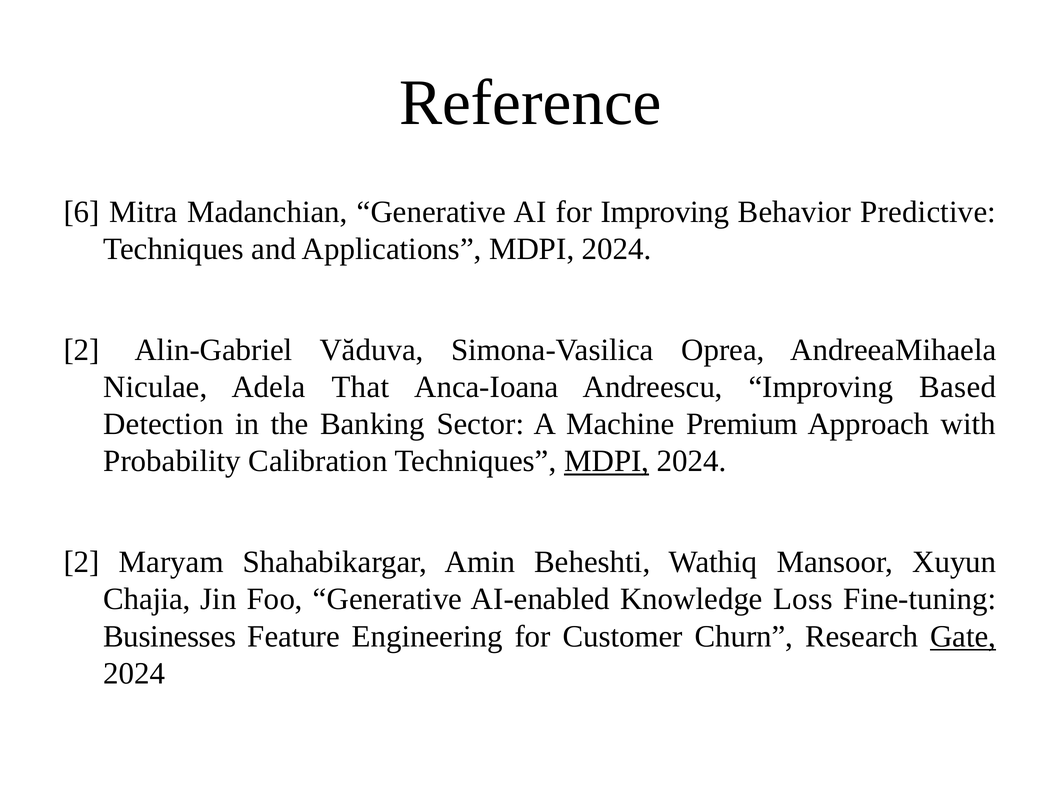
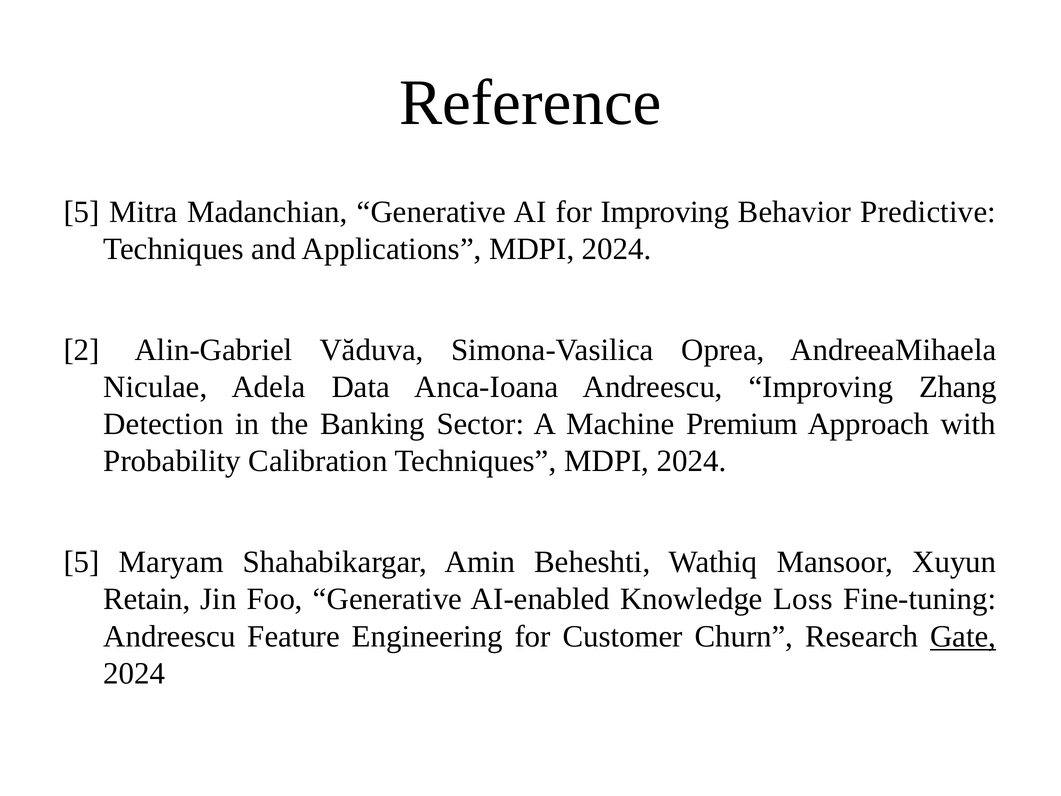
6 at (82, 212): 6 -> 5
That: That -> Data
Based: Based -> Zhang
MDPI at (607, 461) underline: present -> none
2 at (82, 562): 2 -> 5
Chajia: Chajia -> Retain
Businesses at (170, 636): Businesses -> Andreescu
